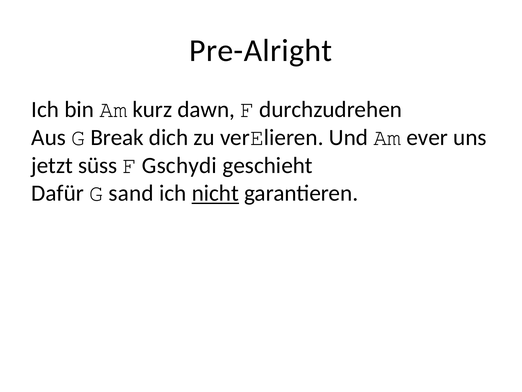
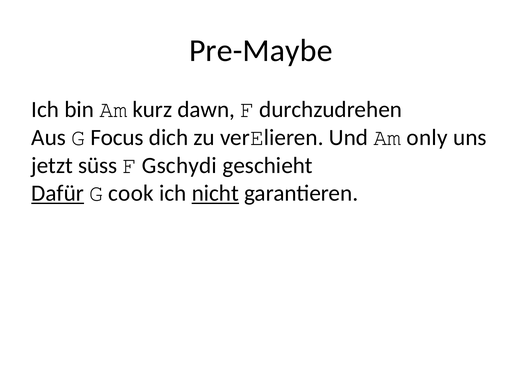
Pre-Alright: Pre-Alright -> Pre-Maybe
Break: Break -> Focus
ever: ever -> only
Dafür underline: none -> present
sand: sand -> cook
